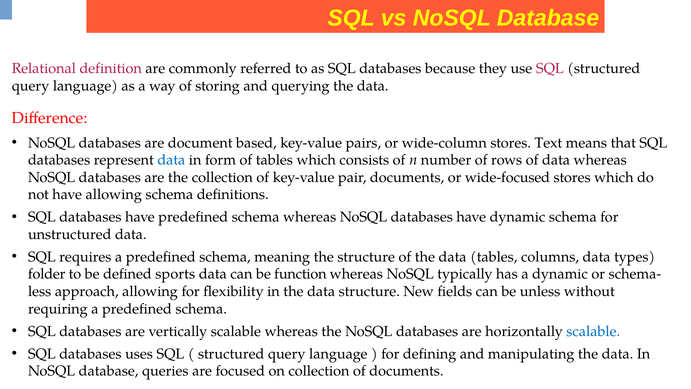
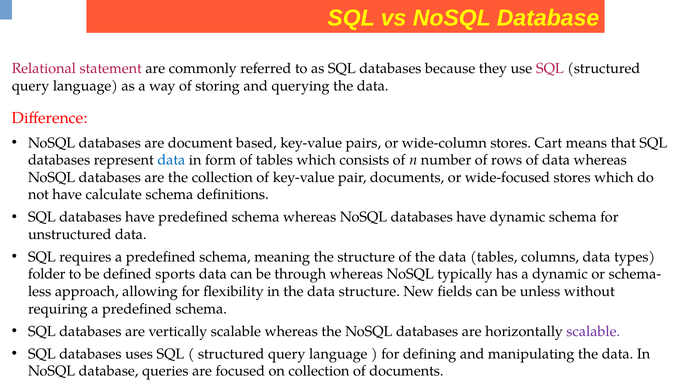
definition: definition -> statement
Text: Text -> Cart
have allowing: allowing -> calculate
function: function -> through
scalable at (593, 331) colour: blue -> purple
